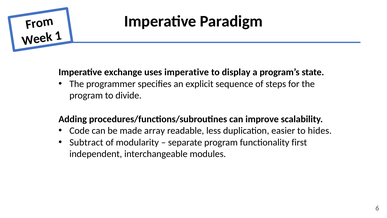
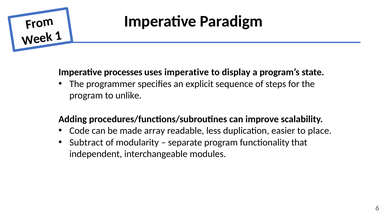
exchange: exchange -> processes
divide: divide -> unlike
hides: hides -> place
first: first -> that
